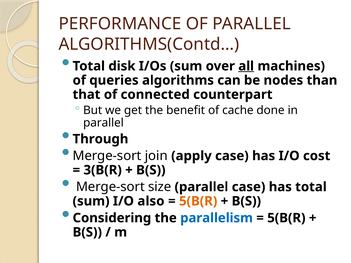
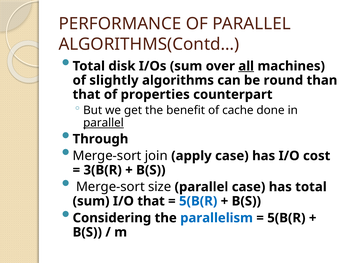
queries: queries -> slightly
nodes: nodes -> round
connected: connected -> properties
parallel at (103, 123) underline: none -> present
I/O also: also -> that
5(B(R at (198, 201) colour: orange -> blue
